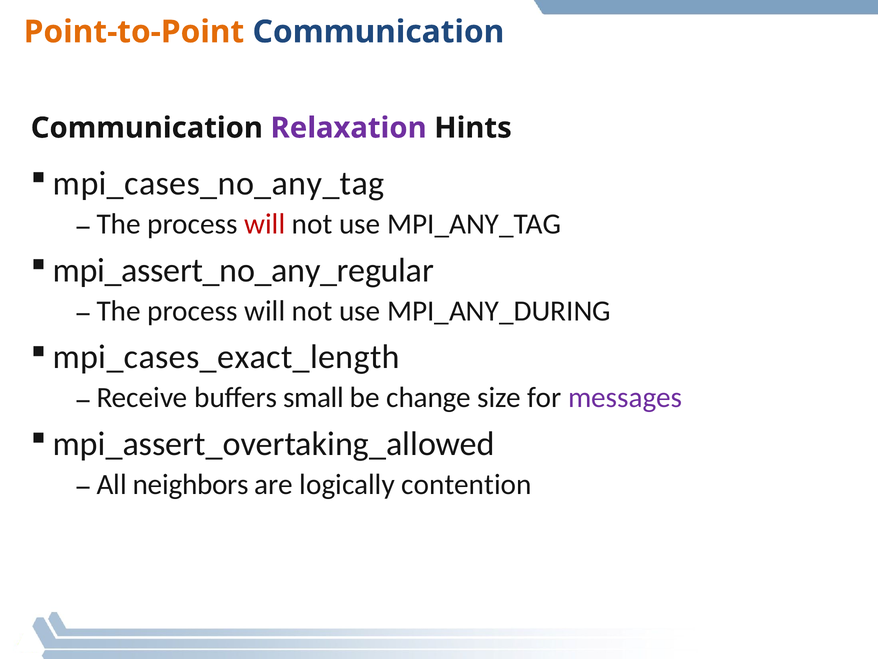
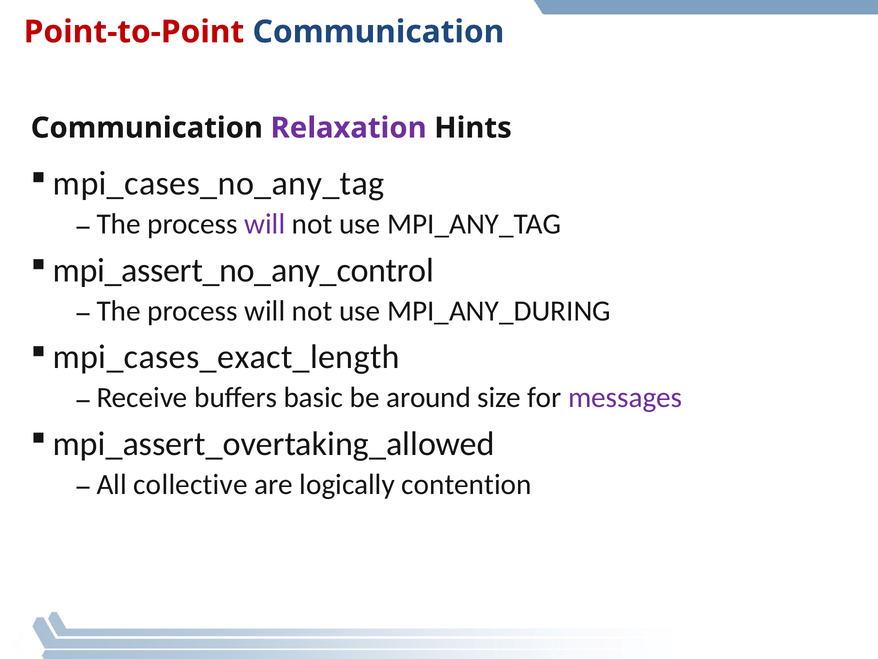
Point-to-Point colour: orange -> red
will at (265, 224) colour: red -> purple
mpi_assert_no_any_regular: mpi_assert_no_any_regular -> mpi_assert_no_any_control
small: small -> basic
change: change -> around
neighbors: neighbors -> collective
